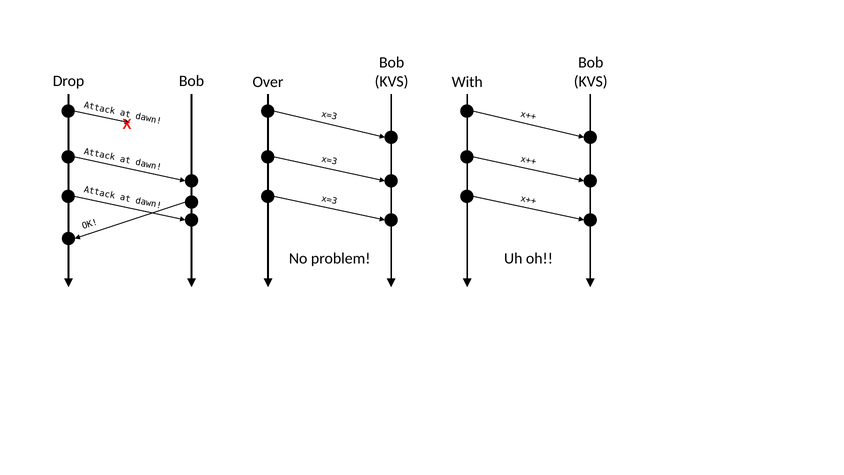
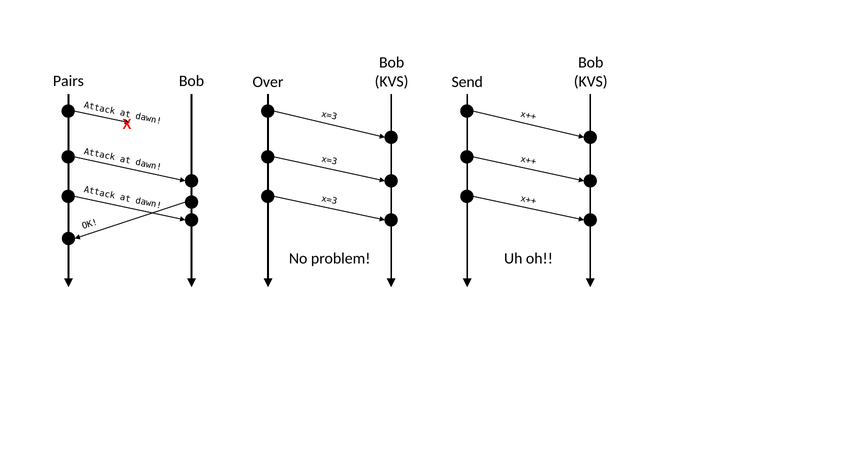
Drop: Drop -> Pairs
With: With -> Send
